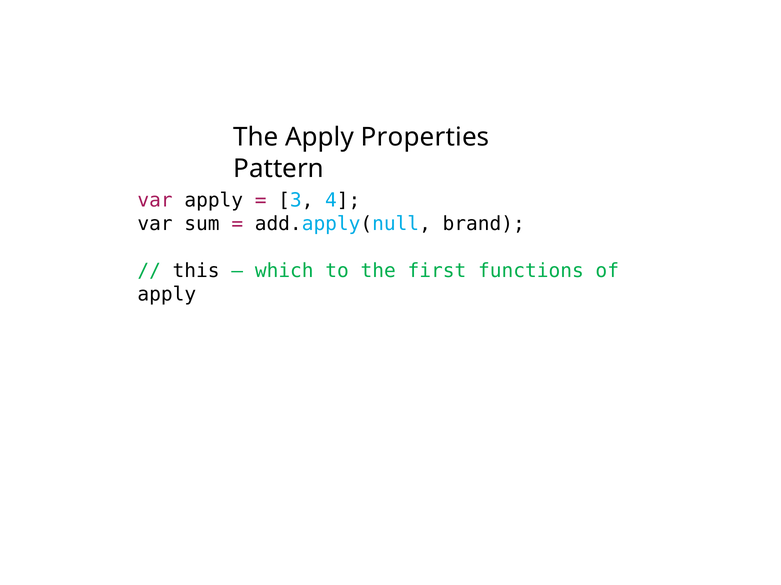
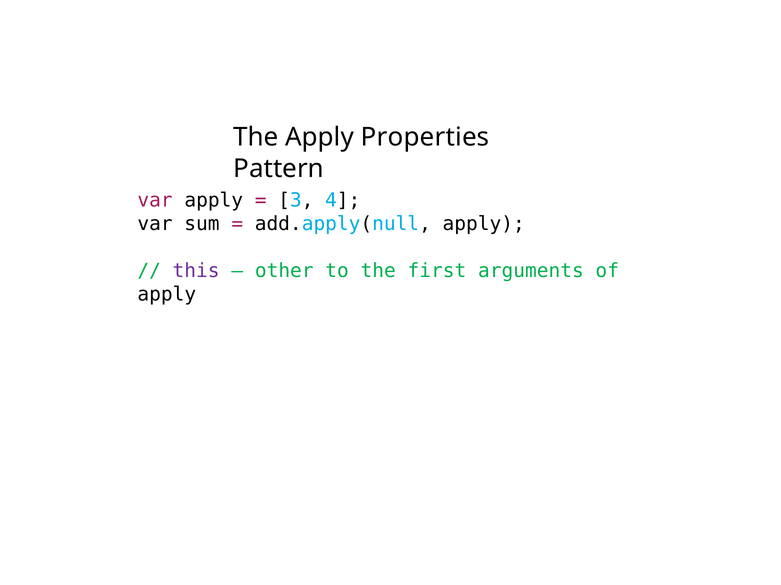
add.apply(null brand: brand -> apply
this colour: black -> purple
which: which -> other
functions: functions -> arguments
